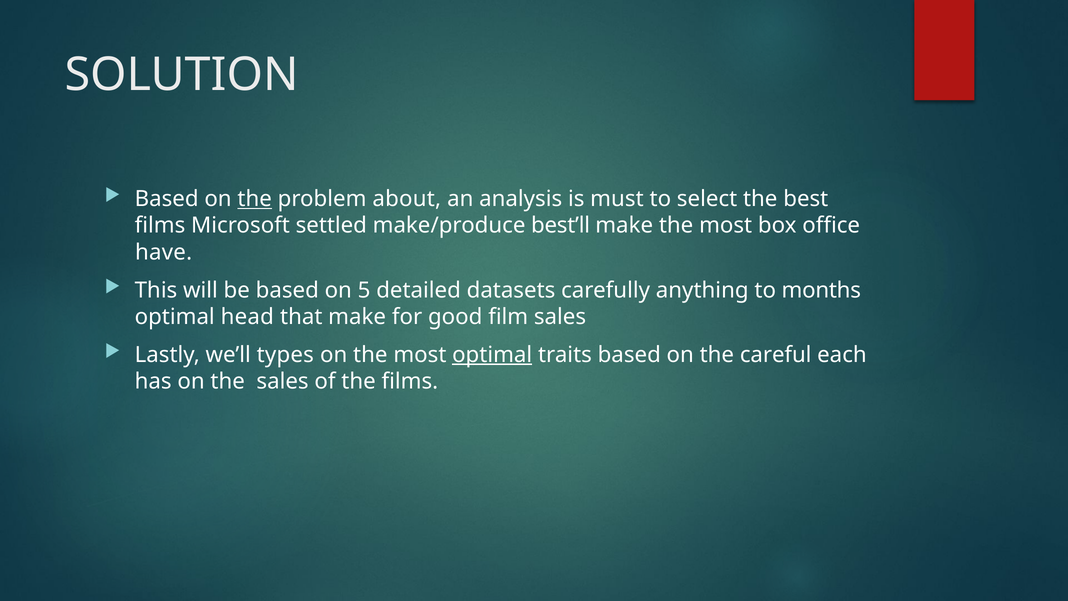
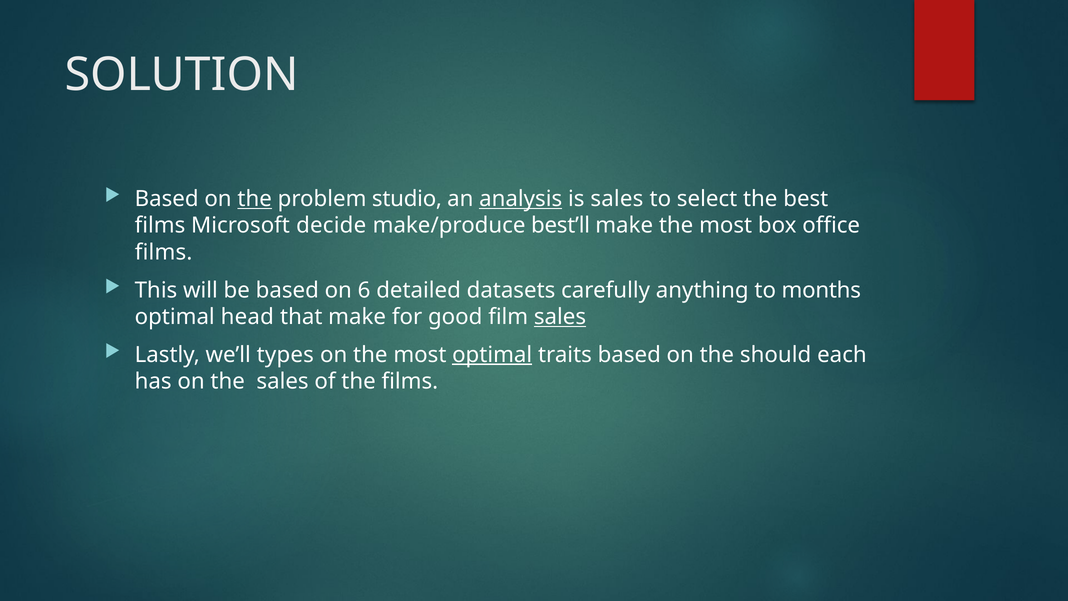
about: about -> studio
analysis underline: none -> present
is must: must -> sales
settled: settled -> decide
have at (164, 252): have -> films
5: 5 -> 6
sales at (560, 317) underline: none -> present
careful: careful -> should
